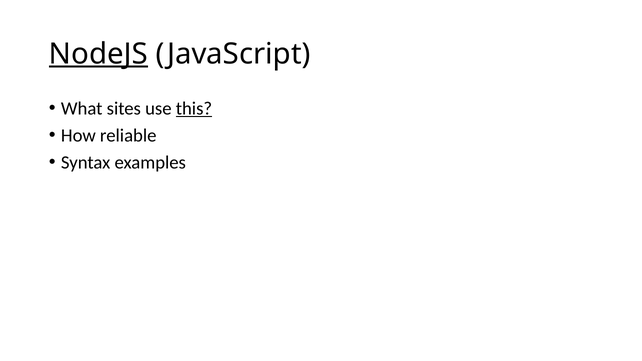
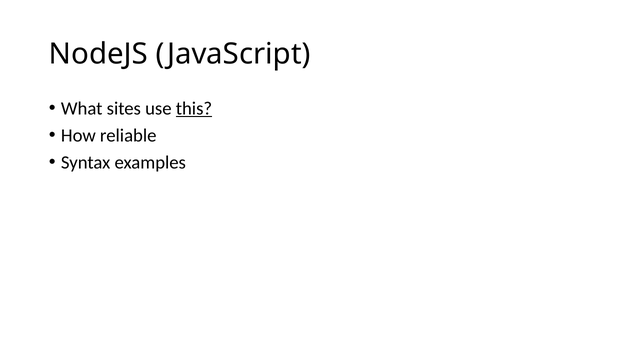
NodeJS underline: present -> none
